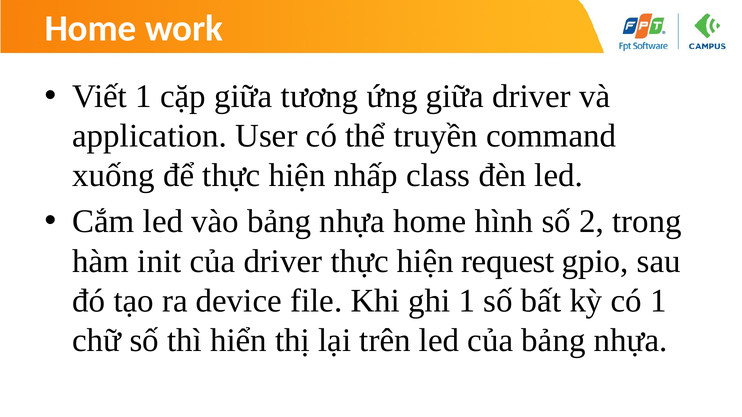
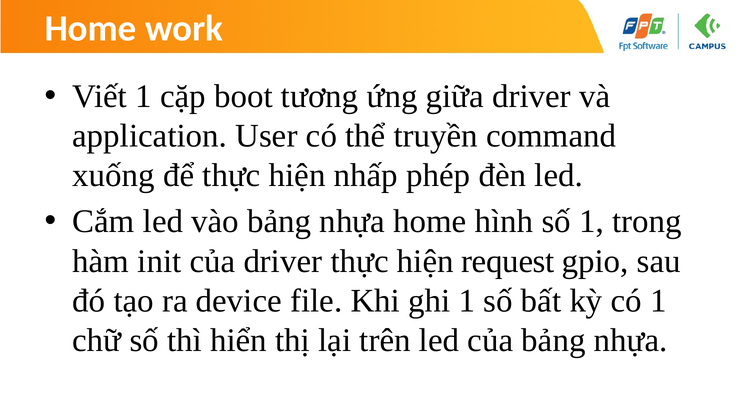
cặp giữa: giữa -> boot
class: class -> phép
số 2: 2 -> 1
